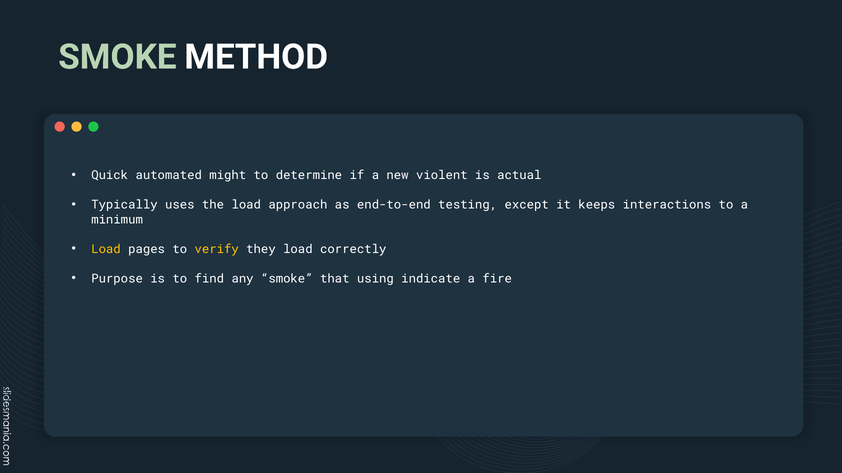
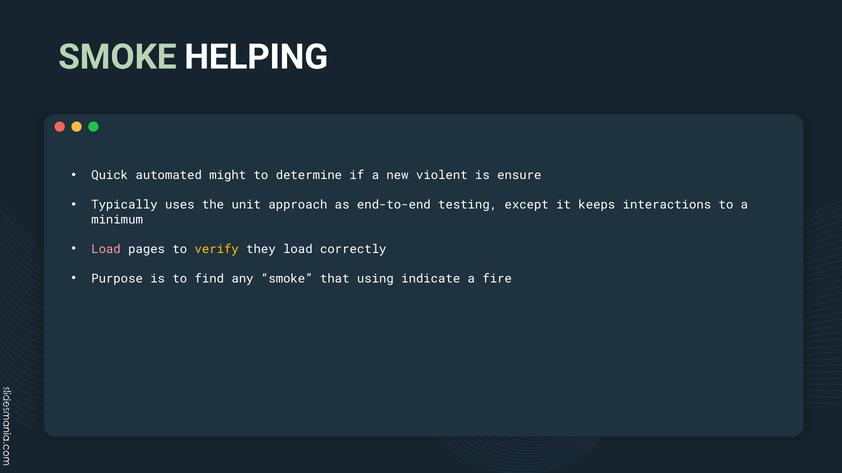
METHOD: METHOD -> HELPING
actual: actual -> ensure
the load: load -> unit
Load at (106, 249) colour: yellow -> pink
